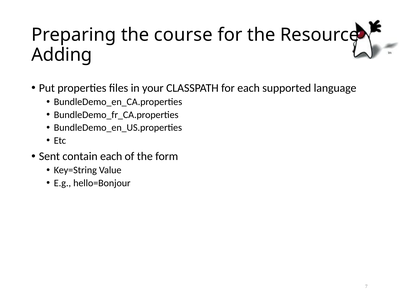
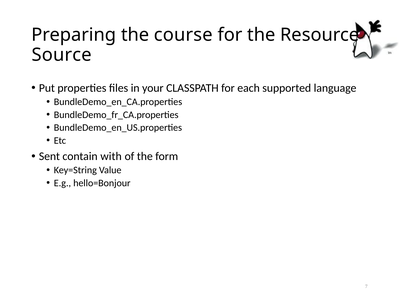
Adding: Adding -> Source
contain each: each -> with
